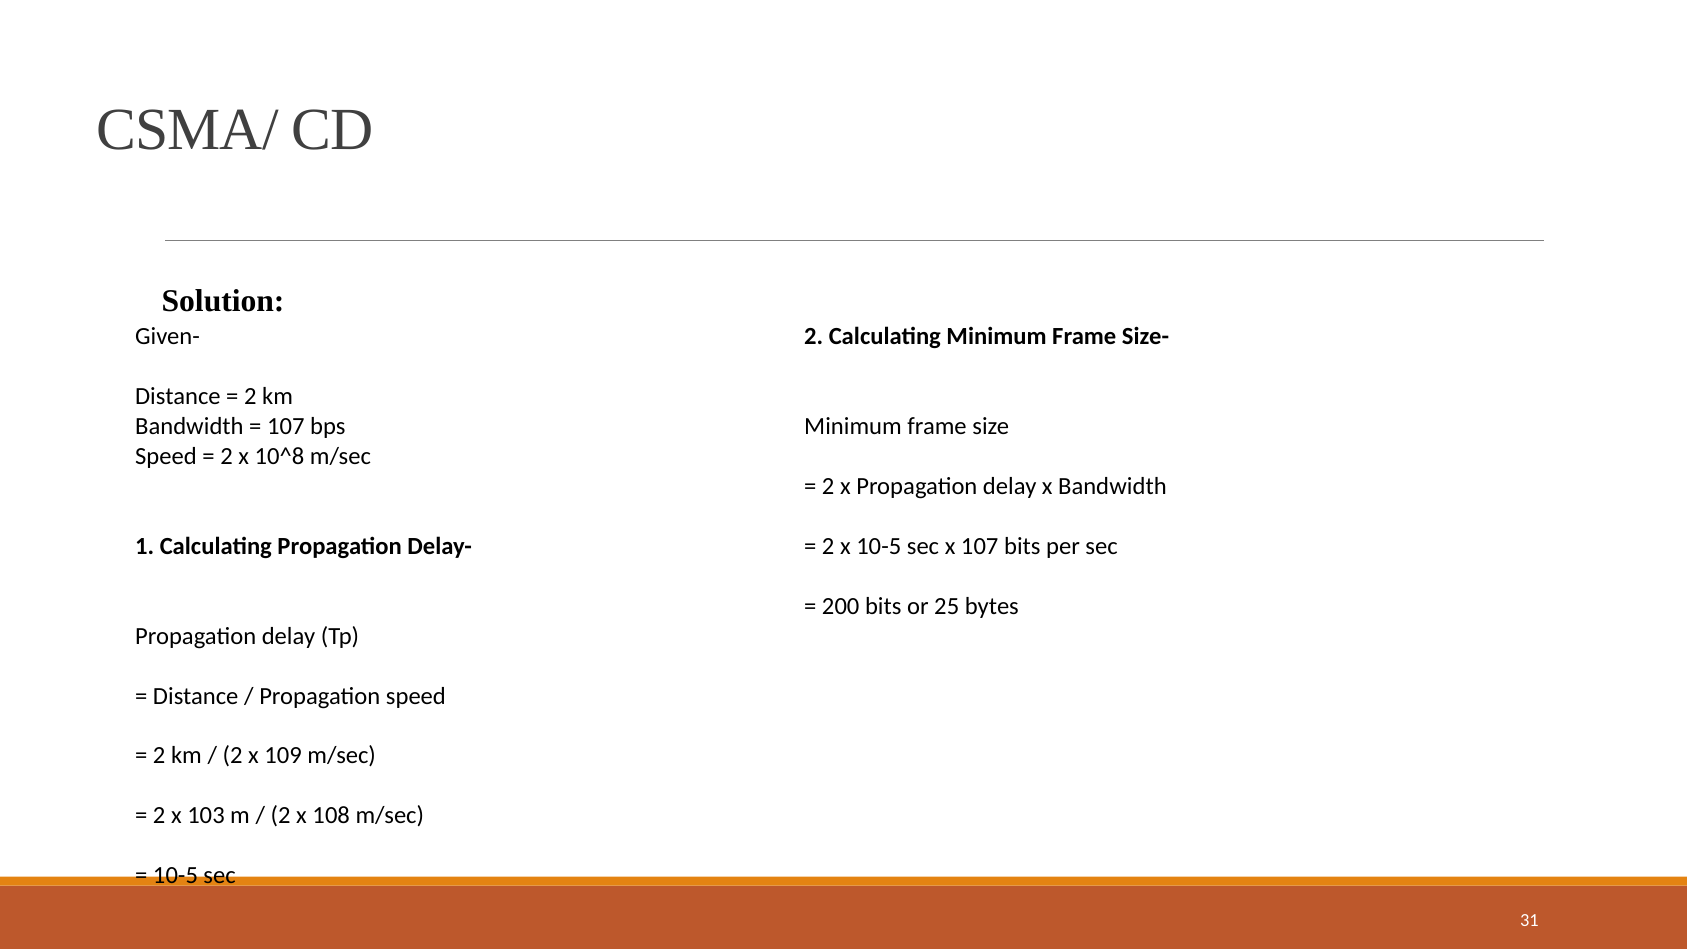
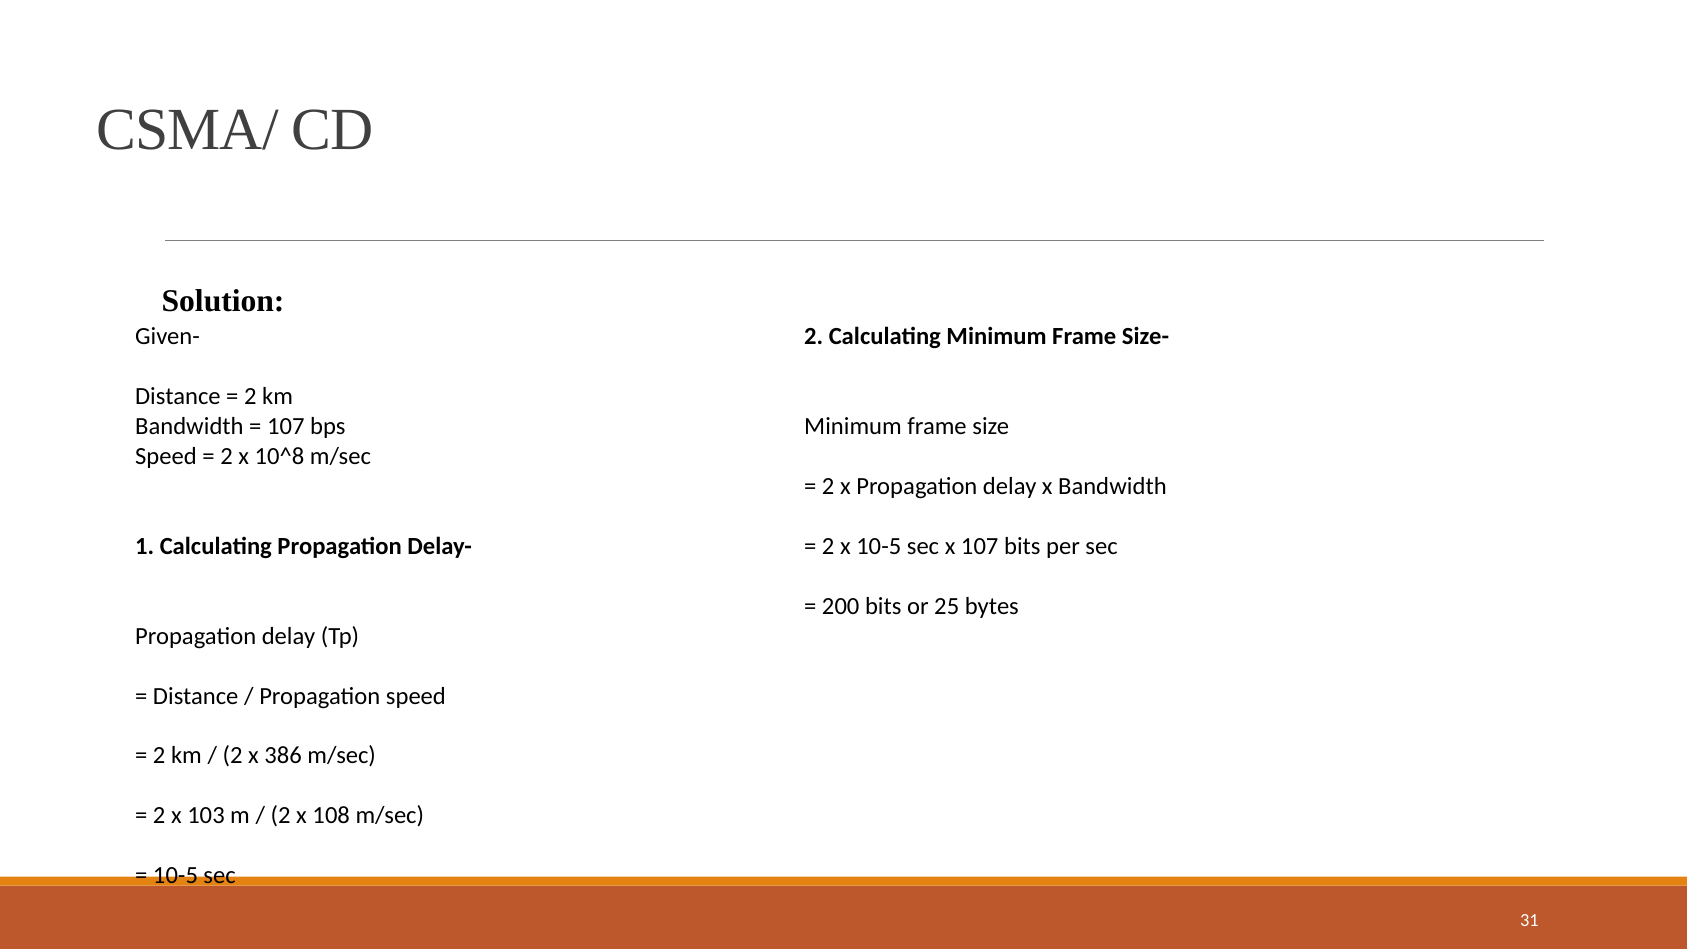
109: 109 -> 386
